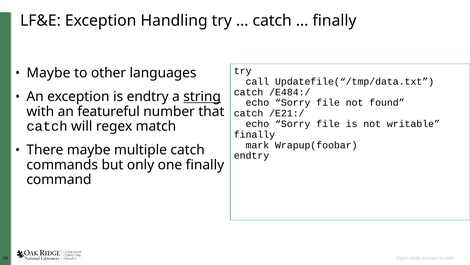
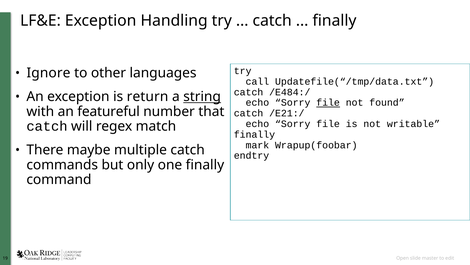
Maybe at (48, 73): Maybe -> Ignore
is endtry: endtry -> return
file at (328, 102) underline: none -> present
